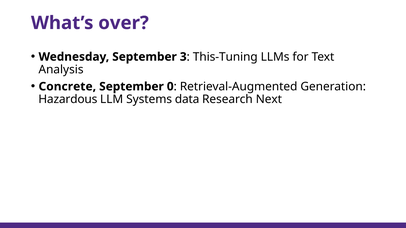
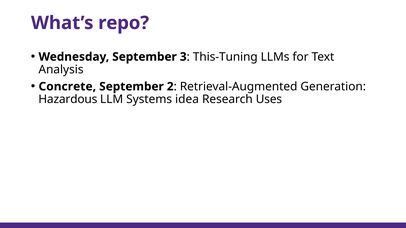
over: over -> repo
0: 0 -> 2
data: data -> idea
Next: Next -> Uses
